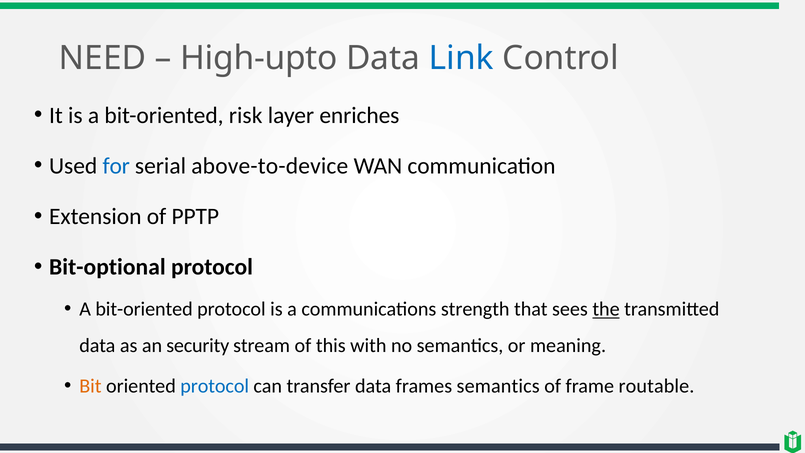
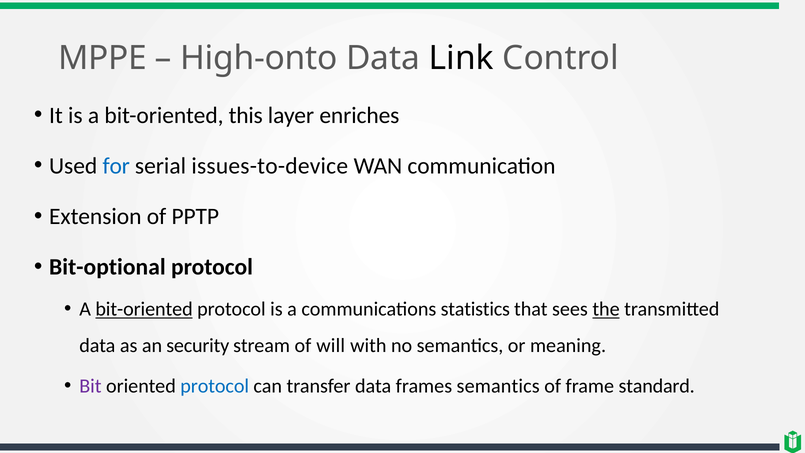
NEED: NEED -> MPPE
High-upto: High-upto -> High-onto
Link colour: blue -> black
risk: risk -> this
above-to-device: above-to-device -> issues-to-device
bit-oriented at (144, 309) underline: none -> present
strength: strength -> statistics
this: this -> will
Bit colour: orange -> purple
routable: routable -> standard
